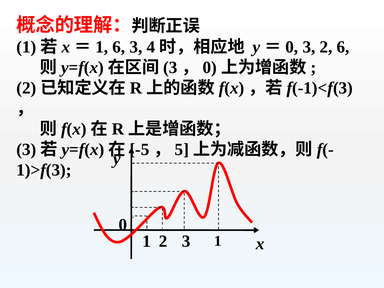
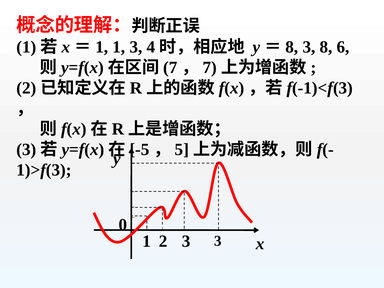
1 6: 6 -> 1
0 at (292, 47): 0 -> 8
3 2: 2 -> 8
3 at (170, 67): 3 -> 7
0 at (210, 67): 0 -> 7
3 1: 1 -> 3
